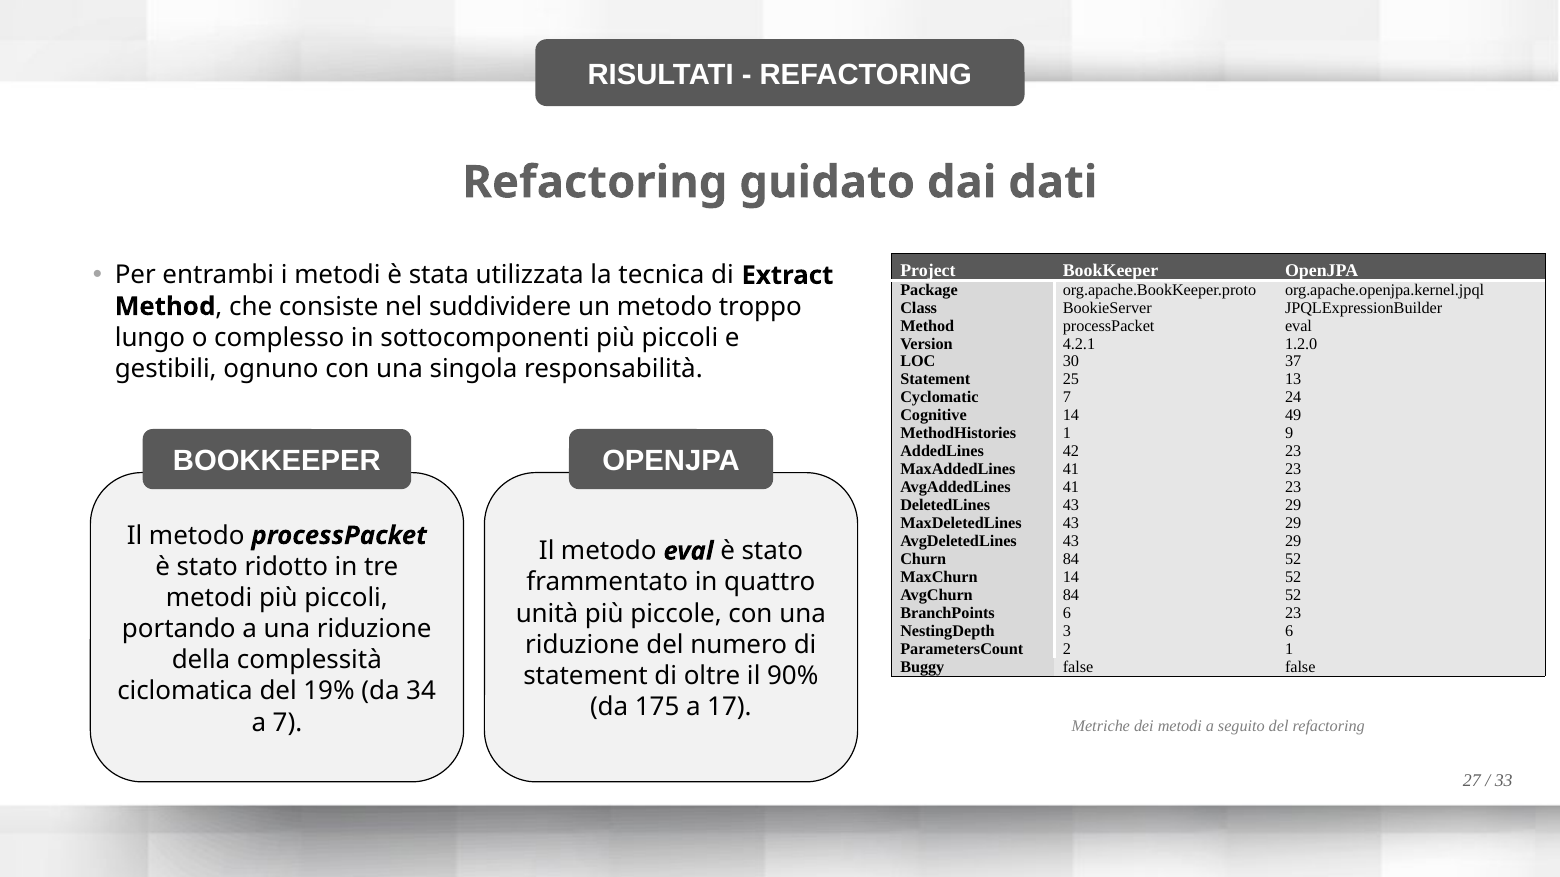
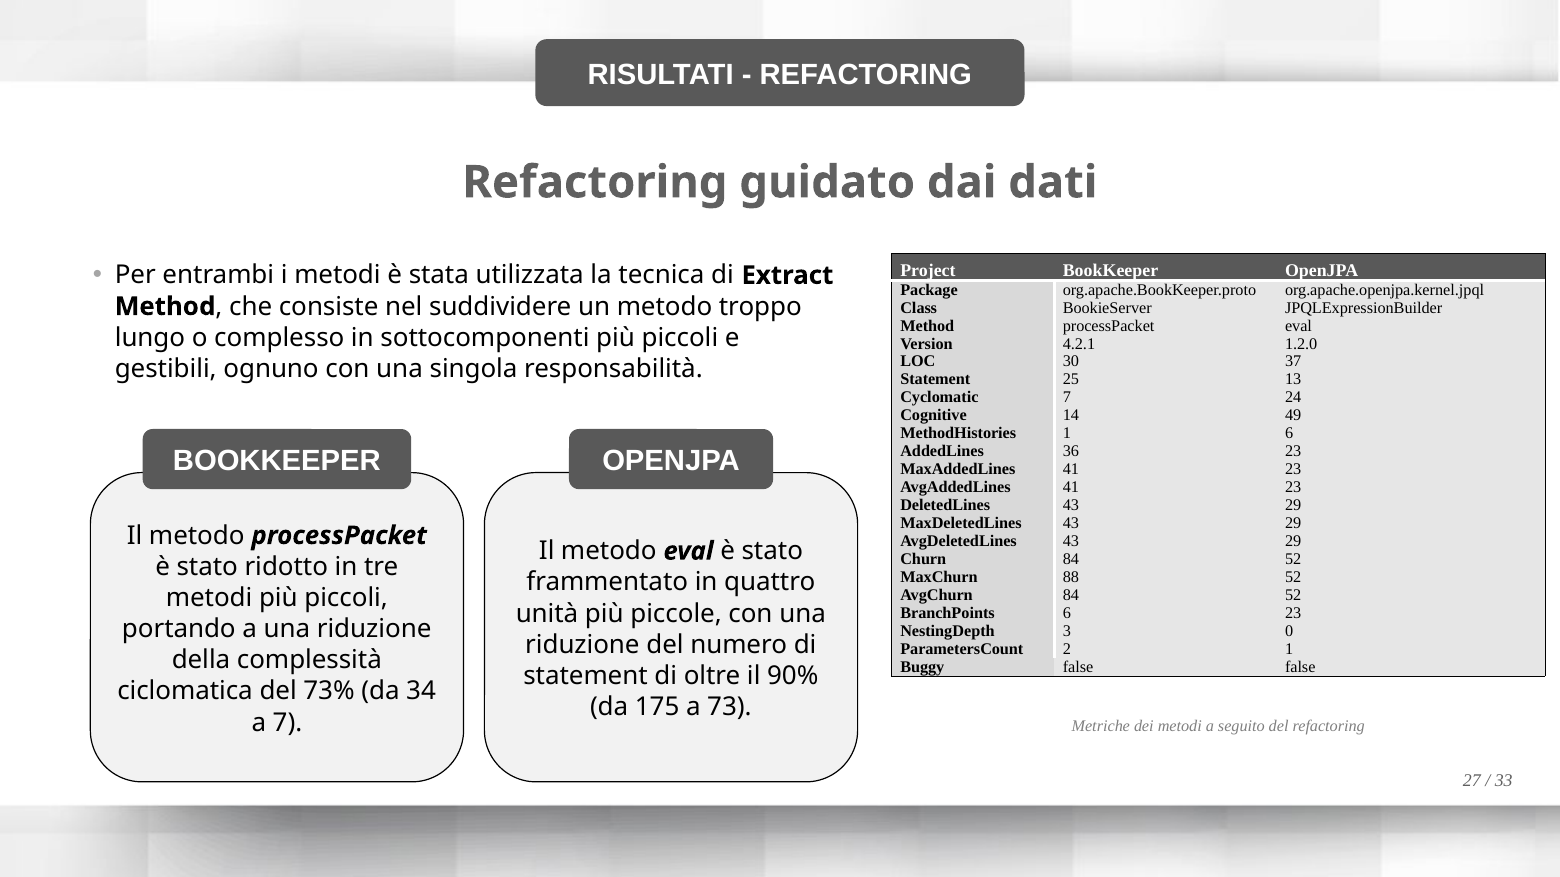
1 9: 9 -> 6
42: 42 -> 36
MaxChurn 14: 14 -> 88
3 6: 6 -> 0
19%: 19% -> 73%
17: 17 -> 73
